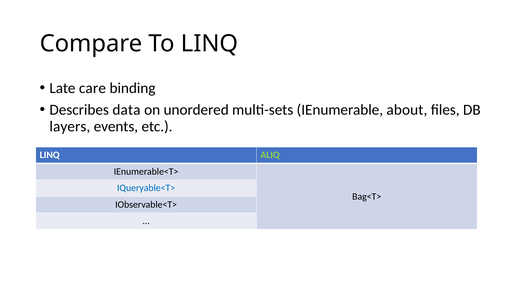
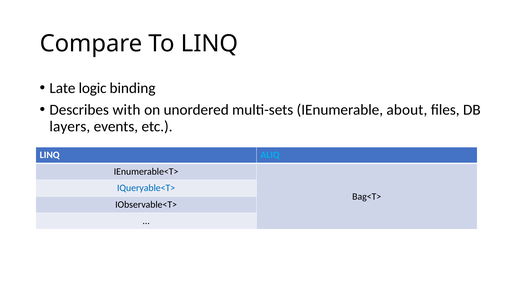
care: care -> logic
data: data -> with
ALIQ colour: light green -> light blue
